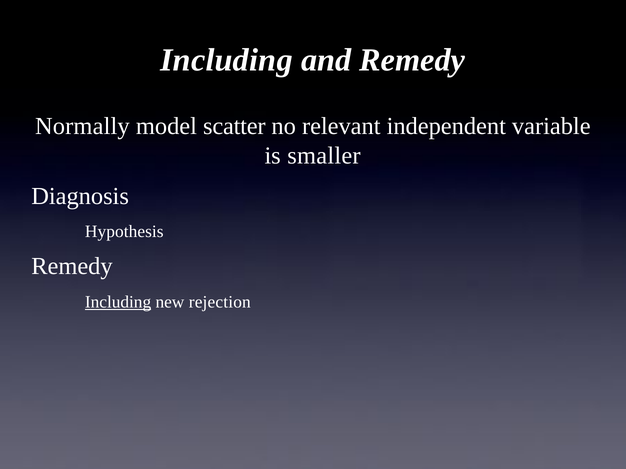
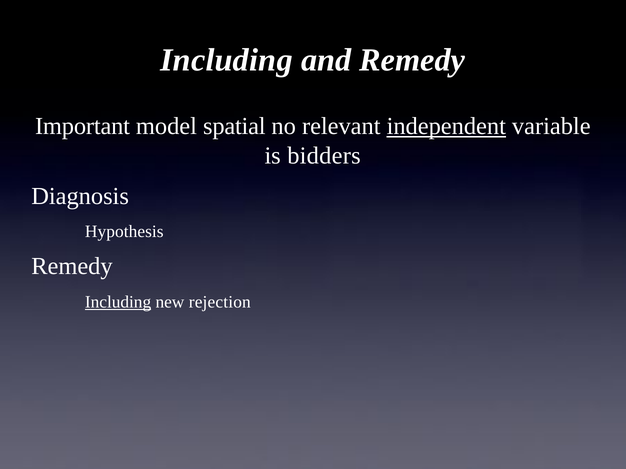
Normally: Normally -> Important
scatter: scatter -> spatial
independent underline: none -> present
smaller: smaller -> bidders
